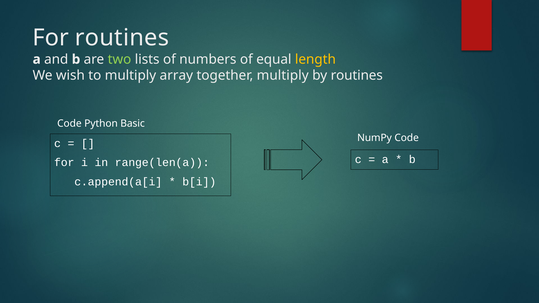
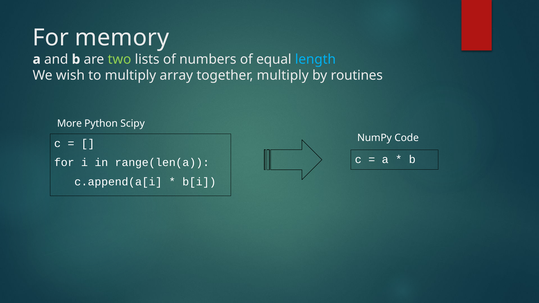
For routines: routines -> memory
length colour: yellow -> light blue
Code at (69, 124): Code -> More
Basic: Basic -> Scipy
